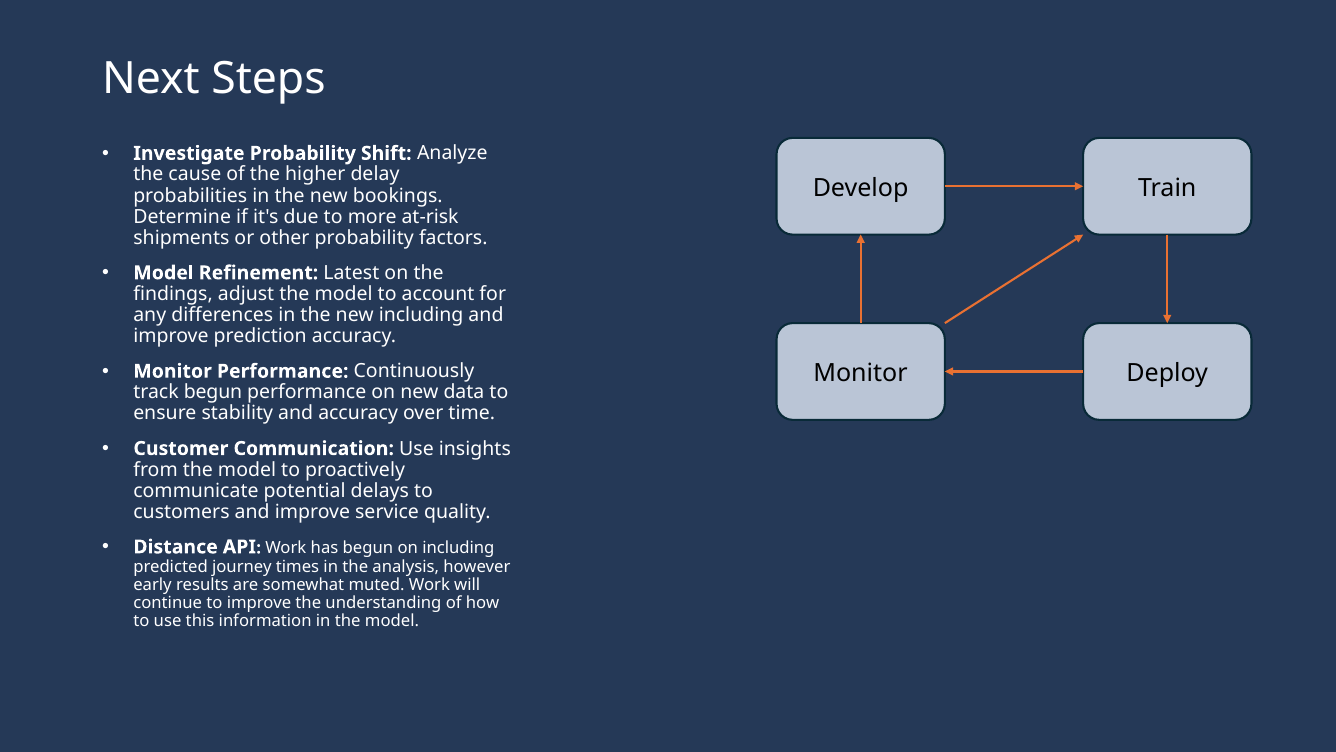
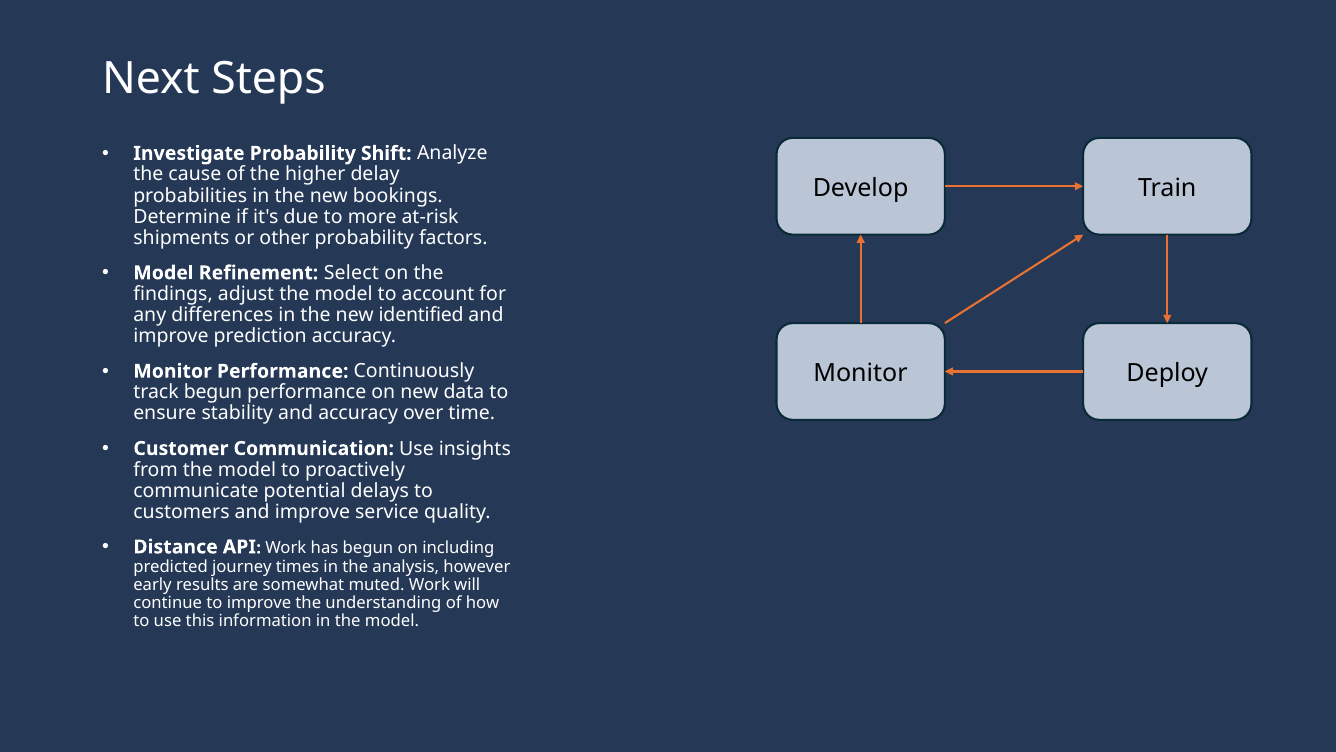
Latest: Latest -> Select
new including: including -> identified
